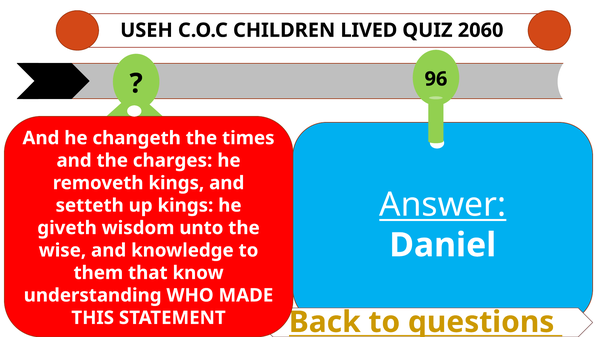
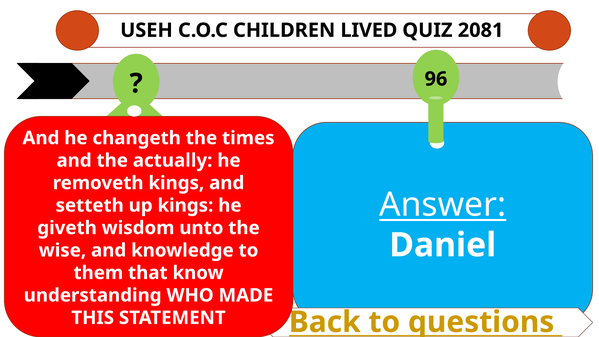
2060: 2060 -> 2081
charges: charges -> actually
